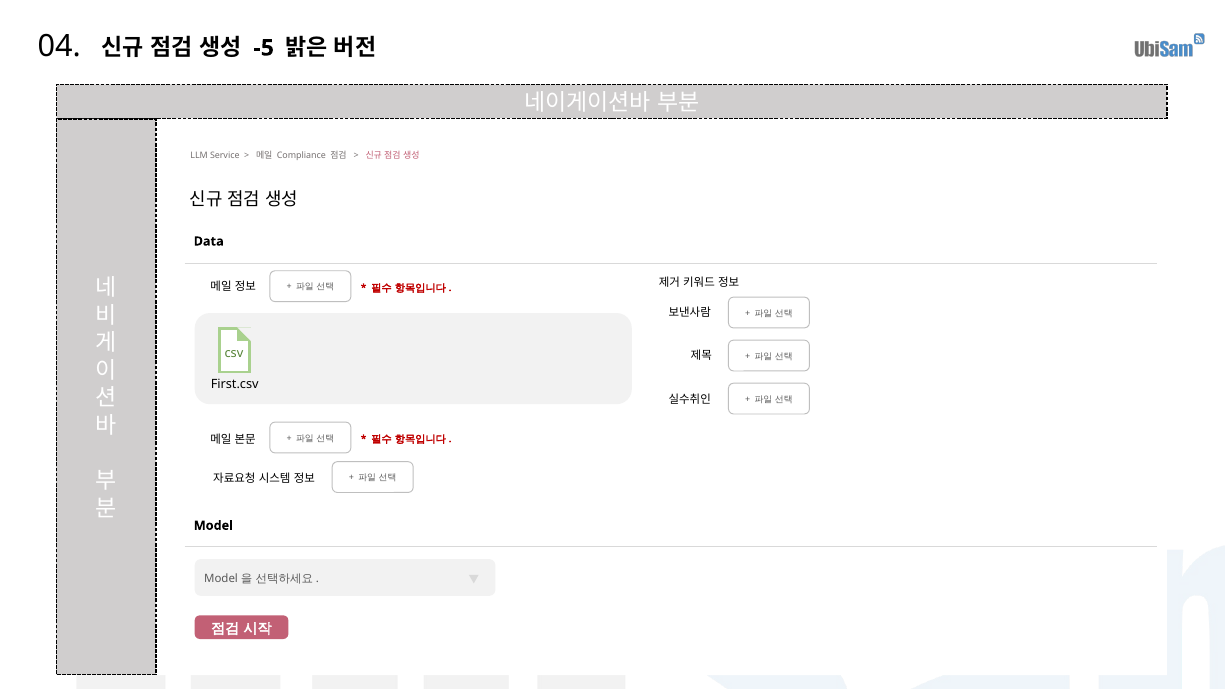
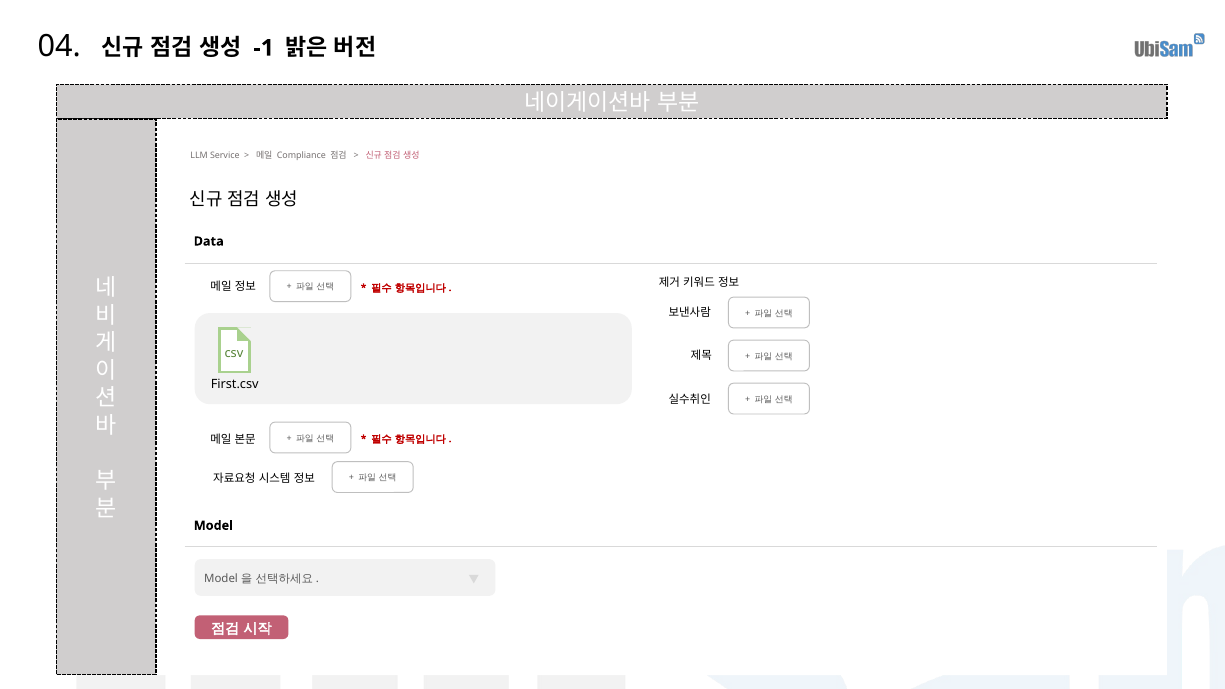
-5: -5 -> -1
